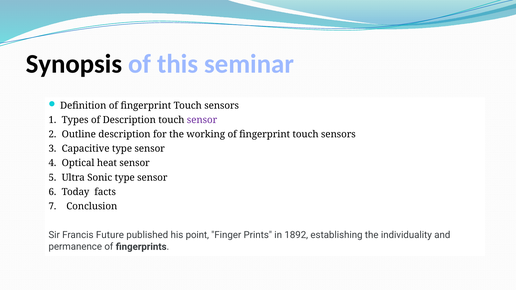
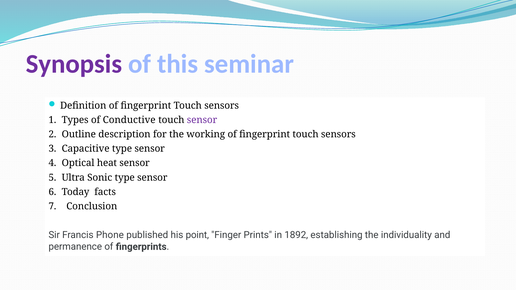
Synopsis colour: black -> purple
of Description: Description -> Conductive
Future: Future -> Phone
